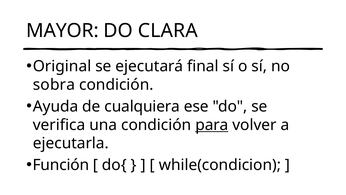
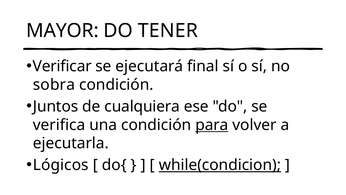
CLARA: CLARA -> TENER
Original: Original -> Verificar
Ayuda: Ayuda -> Juntos
Función: Función -> Lógicos
while(condicion underline: none -> present
